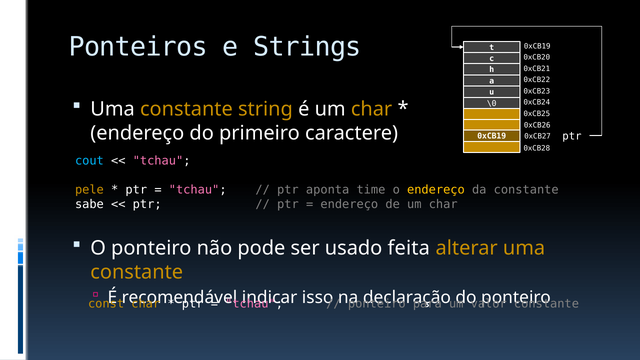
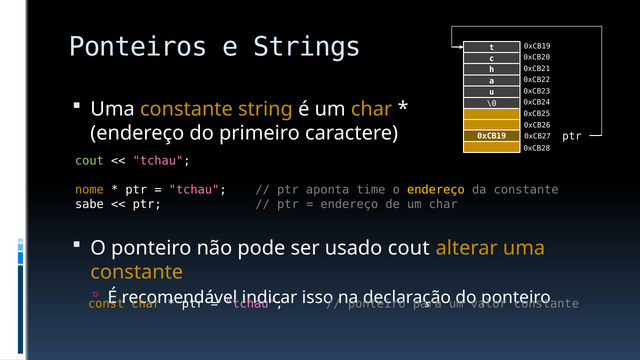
cout at (89, 161) colour: light blue -> light green
pele: pele -> nome
usado feita: feita -> cout
